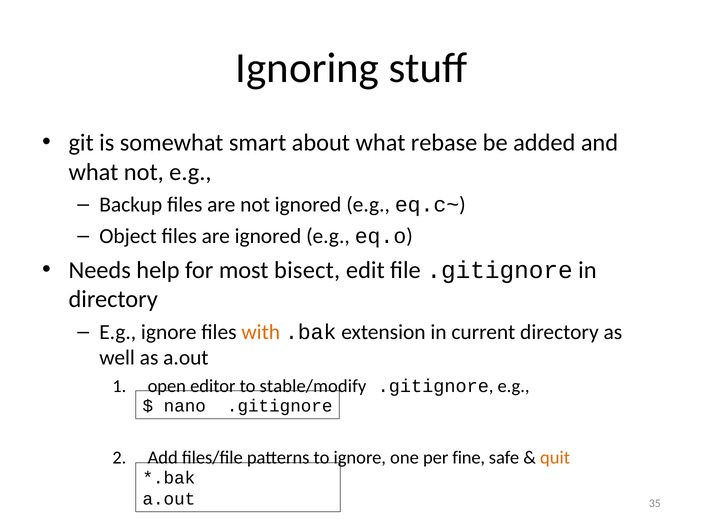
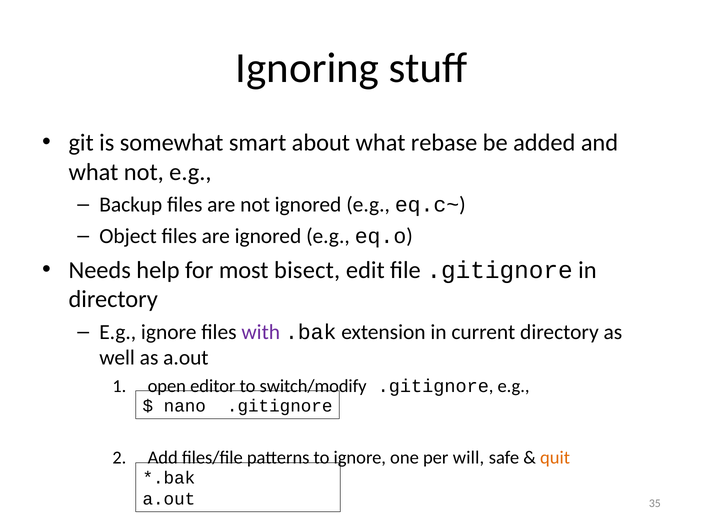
with colour: orange -> purple
stable/modify: stable/modify -> switch/modify
fine: fine -> will
